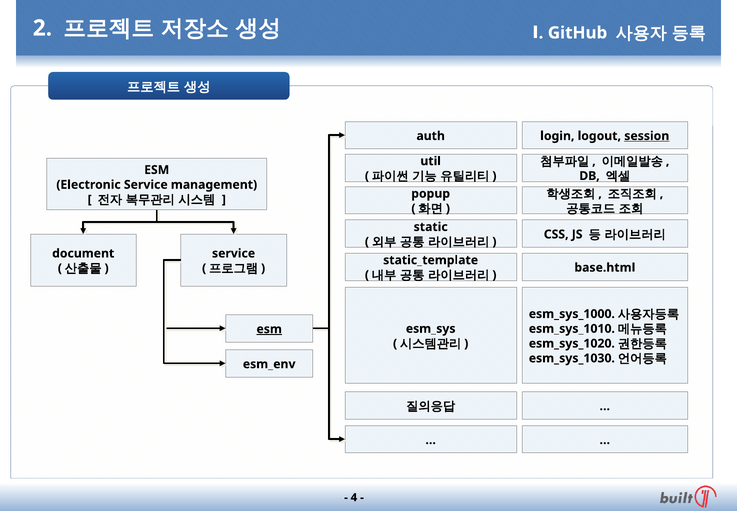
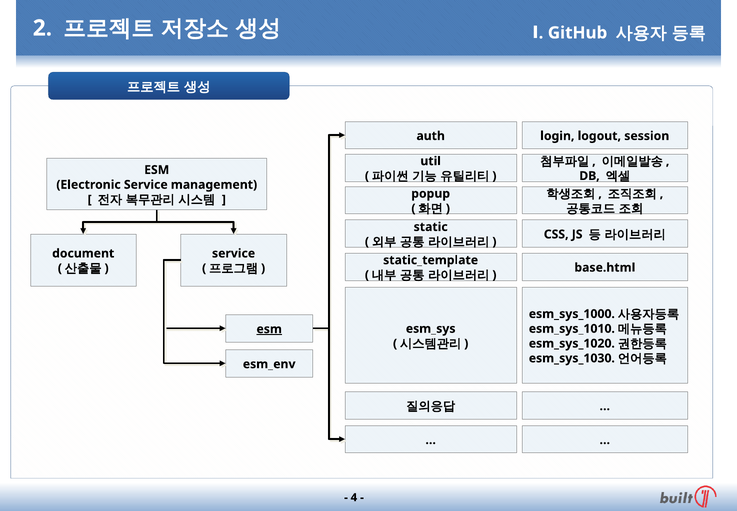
session underline: present -> none
